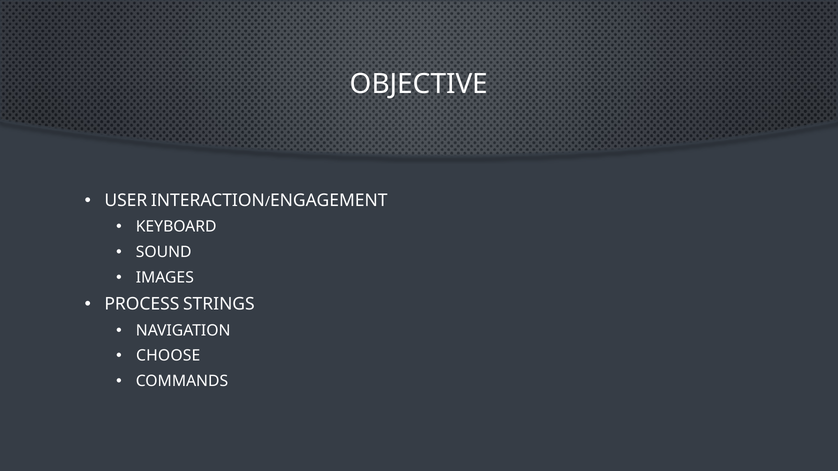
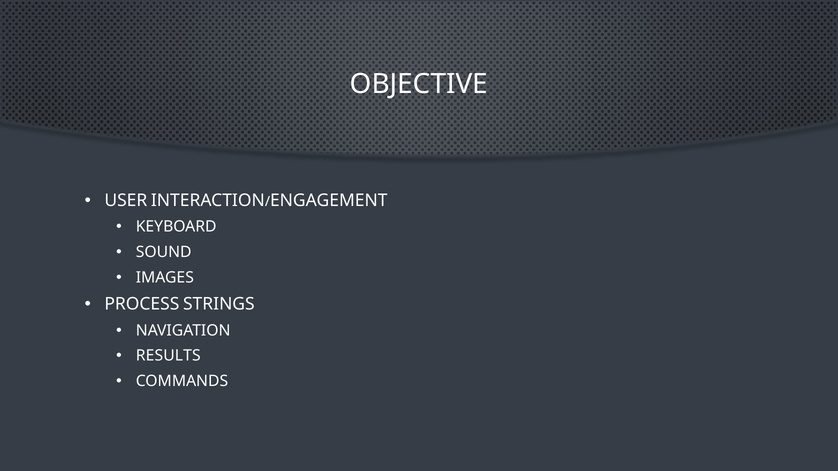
CHOOSE: CHOOSE -> RESULTS
